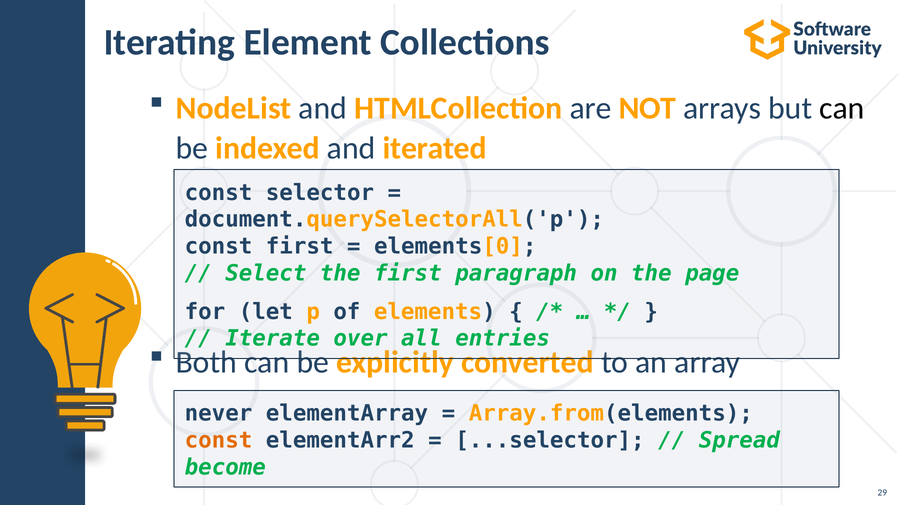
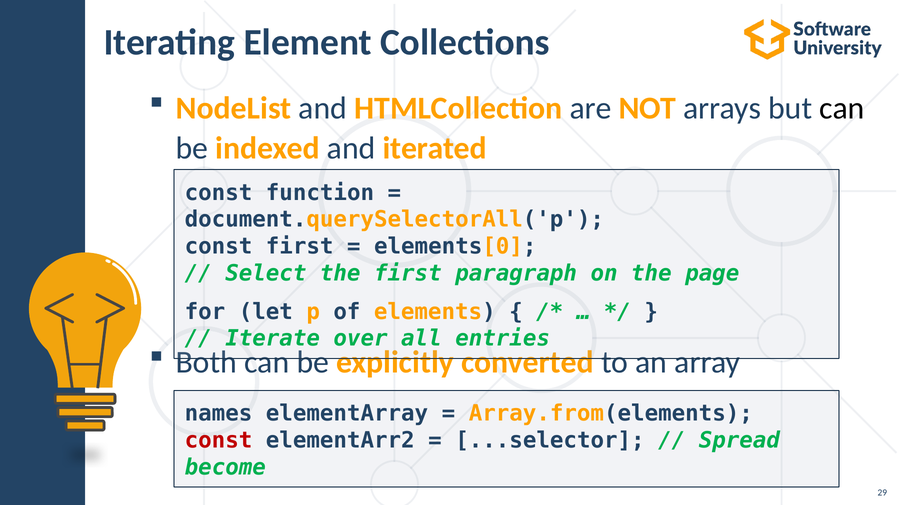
selector: selector -> function
never: never -> names
const at (219, 441) colour: orange -> red
